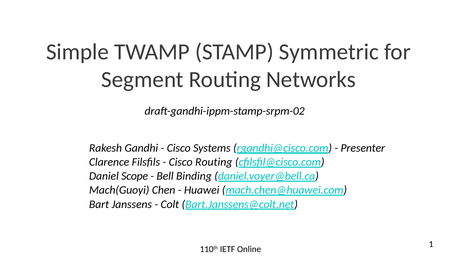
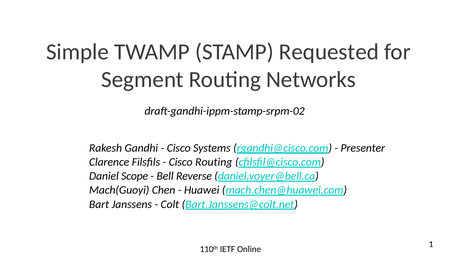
Symmetric: Symmetric -> Requested
Binding: Binding -> Reverse
